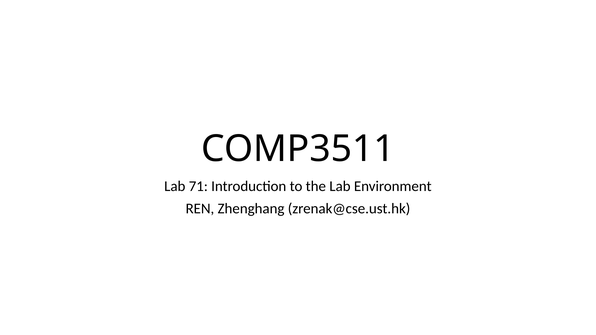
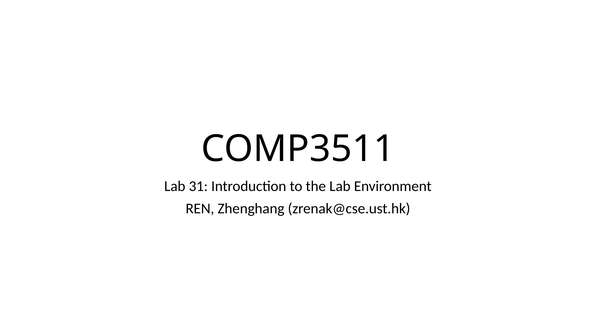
71: 71 -> 31
